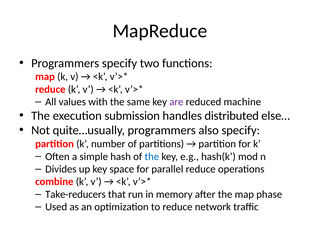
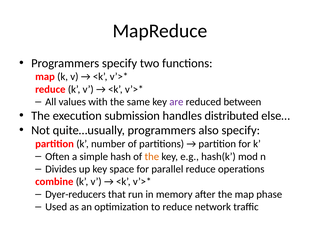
machine: machine -> between
the at (152, 156) colour: blue -> orange
Take-reducers: Take-reducers -> Dyer-reducers
